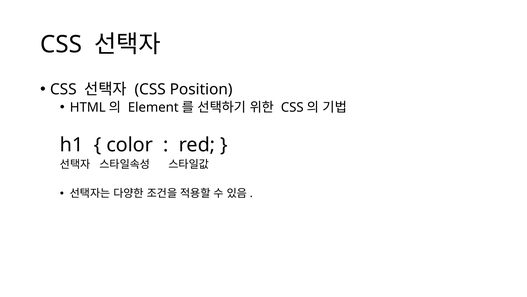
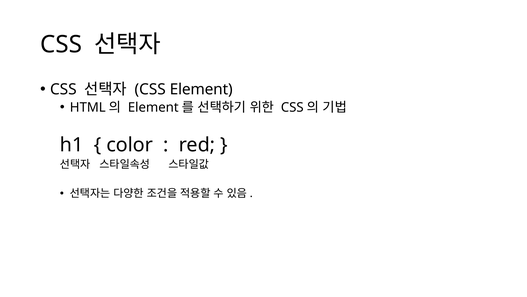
CSS Position: Position -> Element
